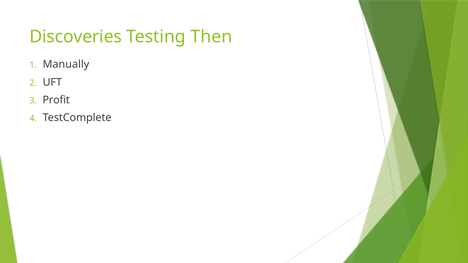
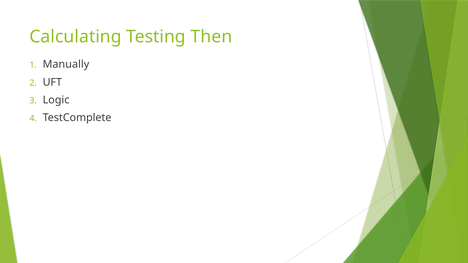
Discoveries: Discoveries -> Calculating
Profit: Profit -> Logic
